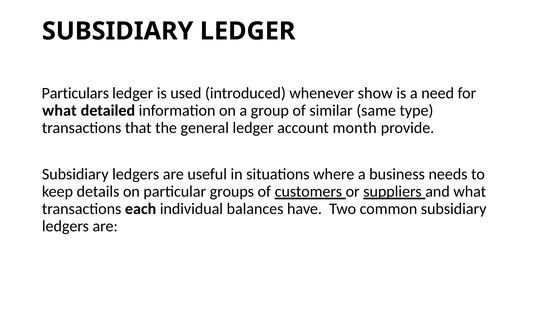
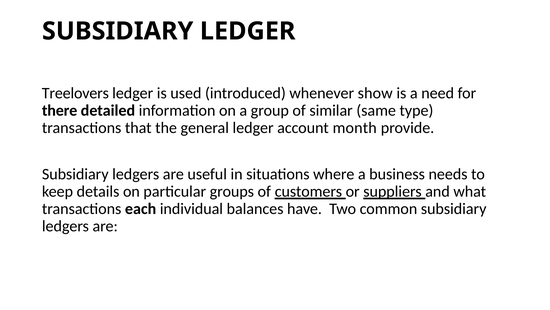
Particulars: Particulars -> Treelovers
what at (59, 110): what -> there
